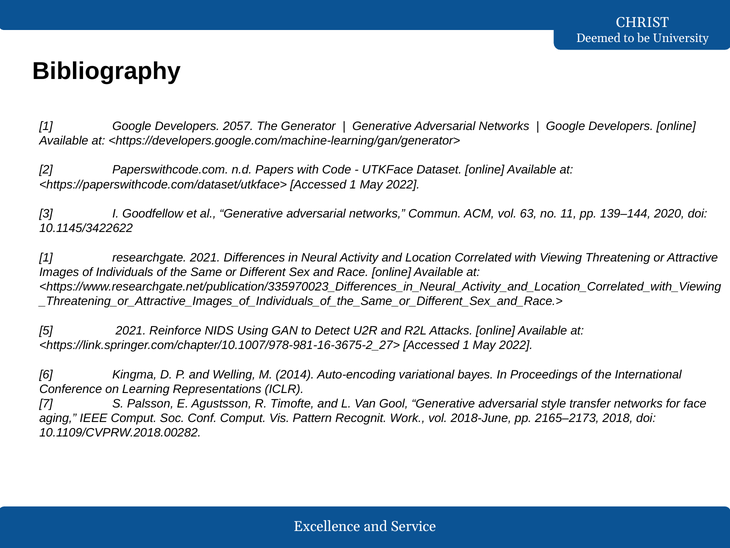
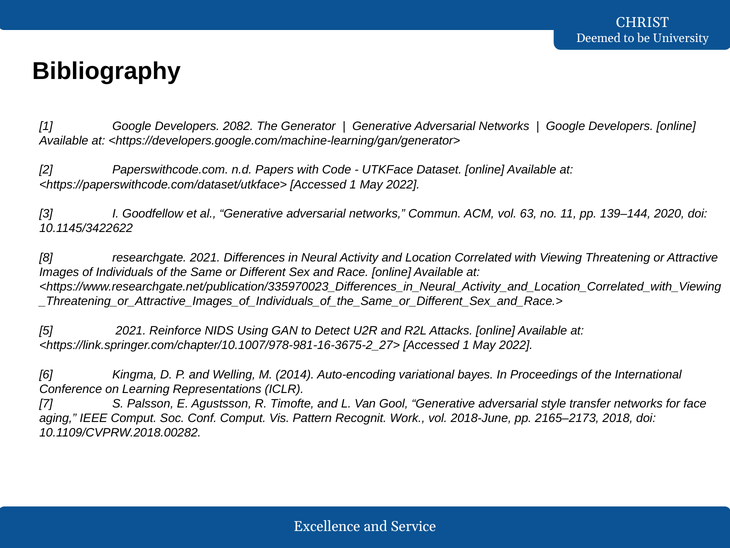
2057: 2057 -> 2082
1 at (46, 257): 1 -> 8
